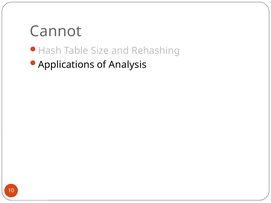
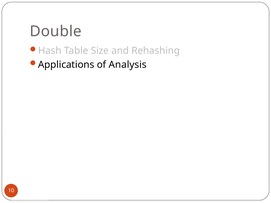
Cannot: Cannot -> Double
